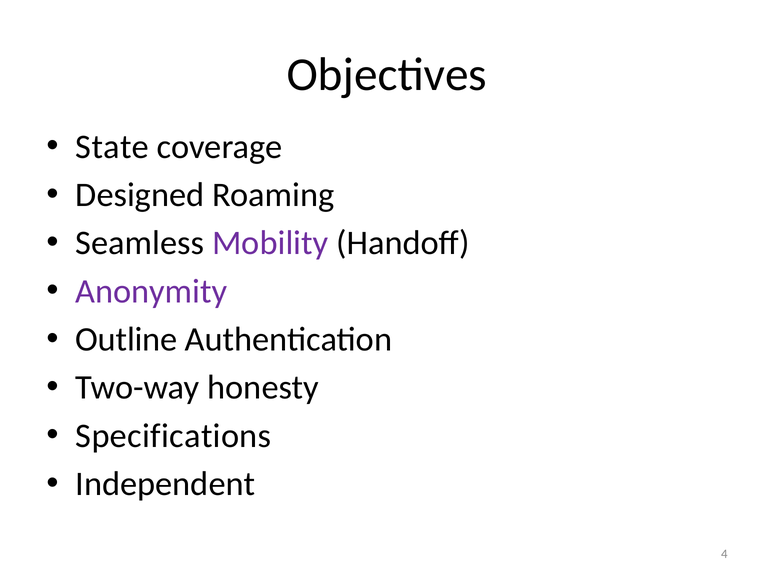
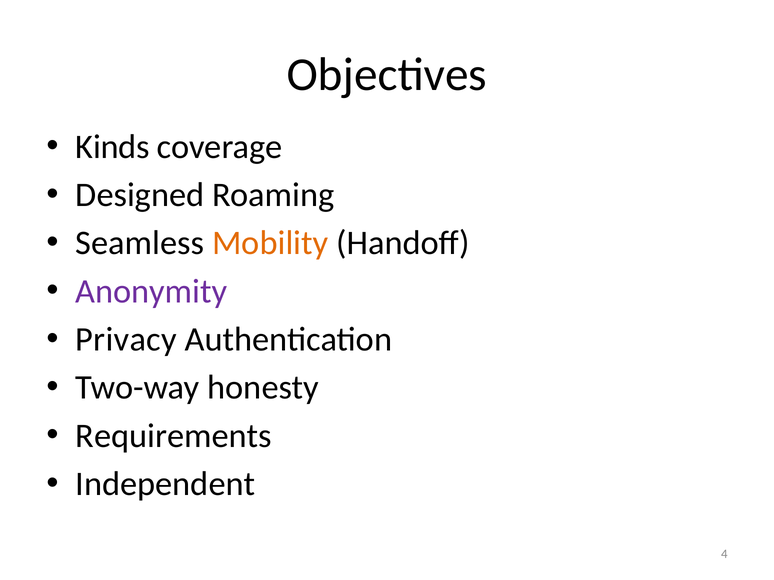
State: State -> Kinds
Mobility colour: purple -> orange
Outline: Outline -> Privacy
Specifications: Specifications -> Requirements
